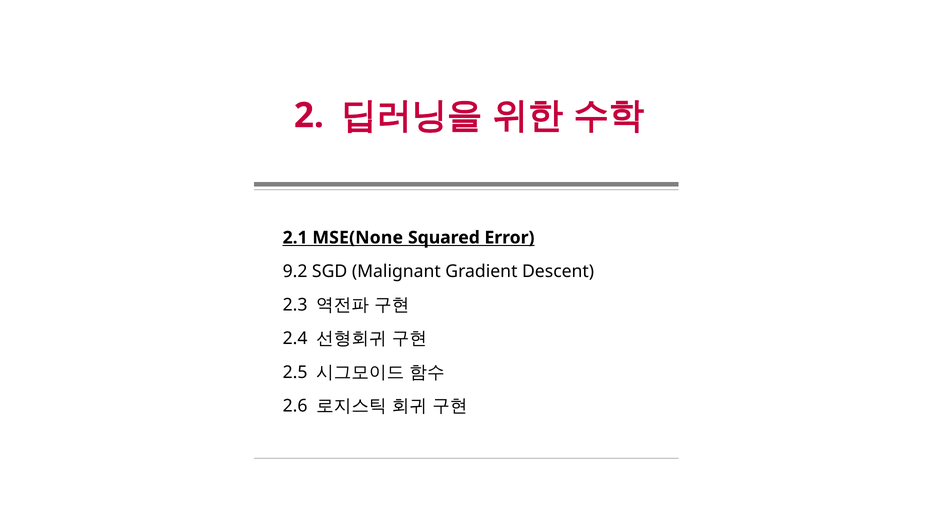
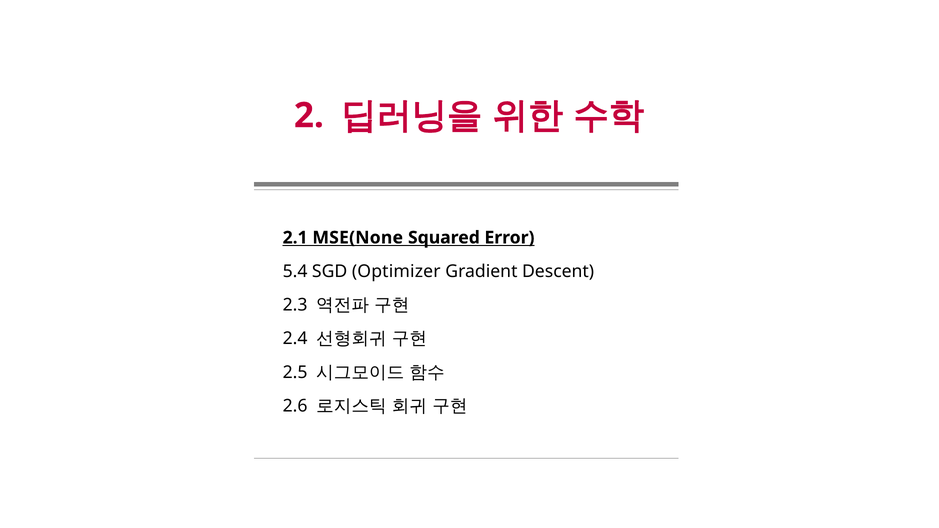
9.2: 9.2 -> 5.4
Malignant: Malignant -> Optimizer
